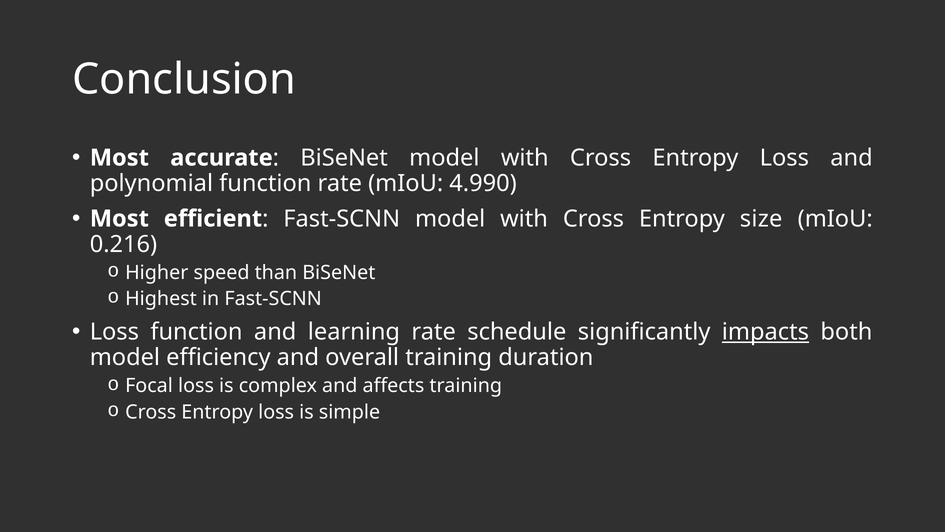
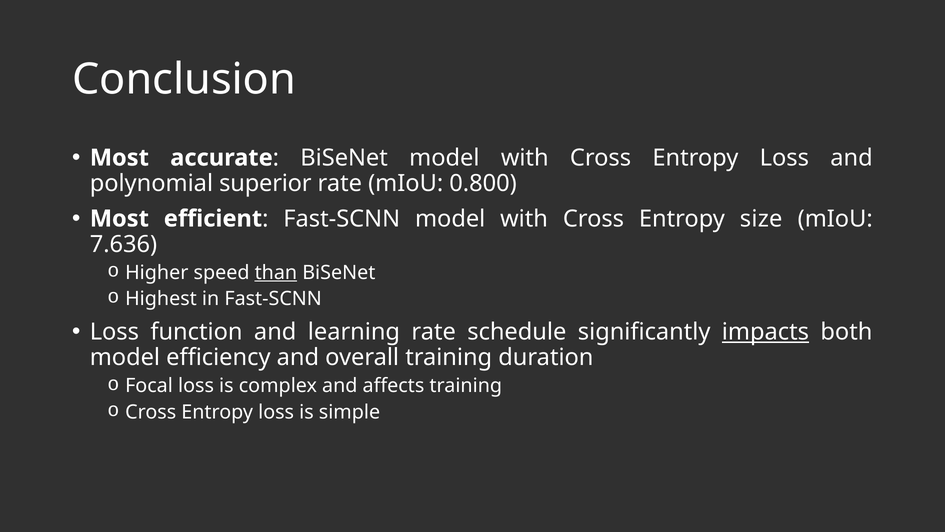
polynomial function: function -> superior
4.990: 4.990 -> 0.800
0.216: 0.216 -> 7.636
than underline: none -> present
